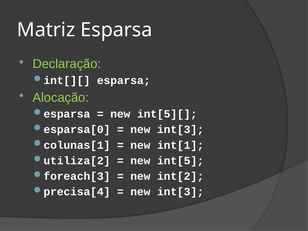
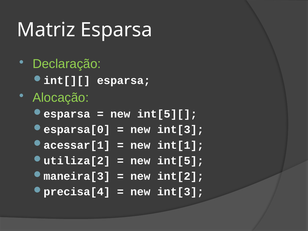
colunas[1: colunas[1 -> acessar[1
foreach[3: foreach[3 -> maneira[3
